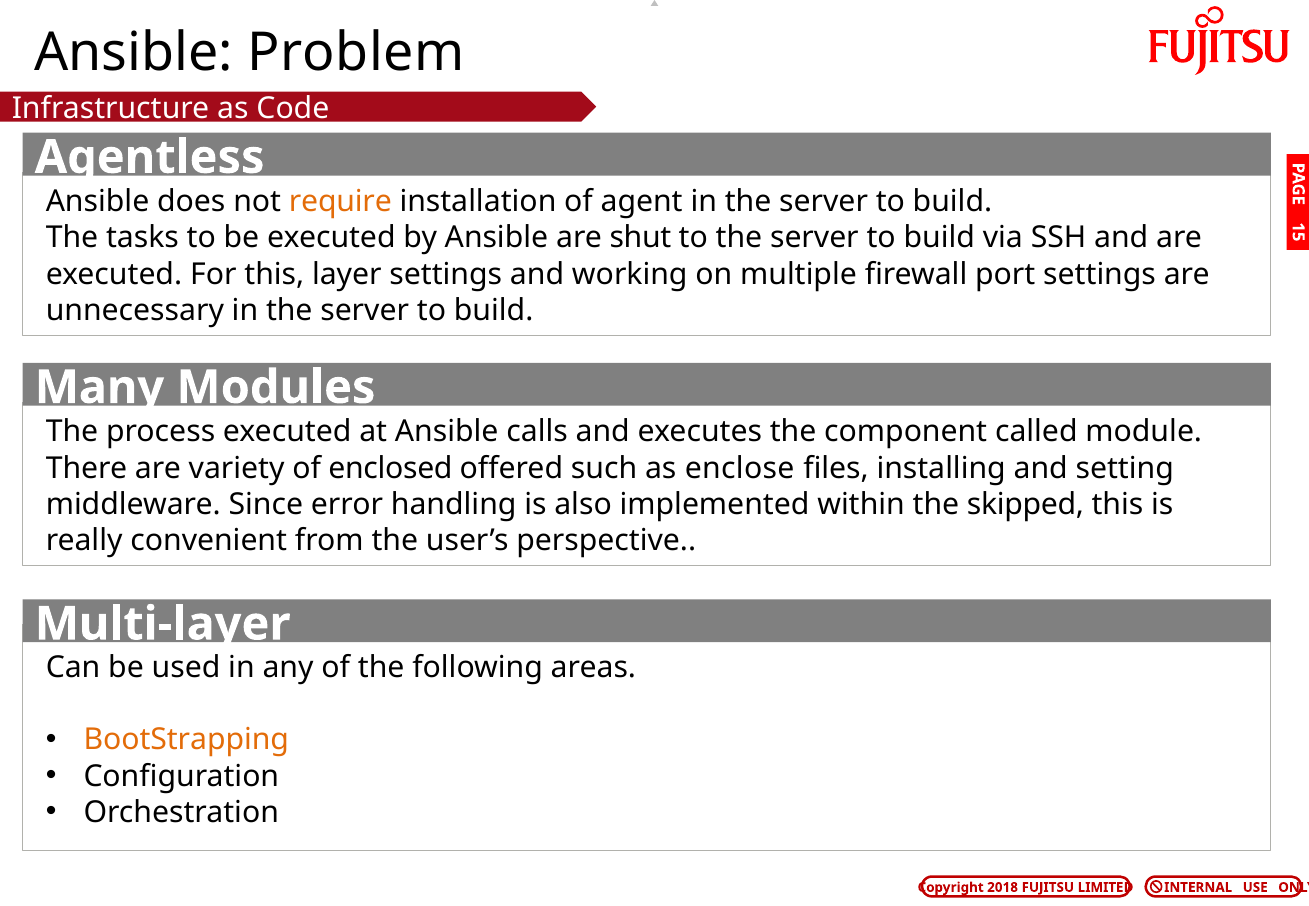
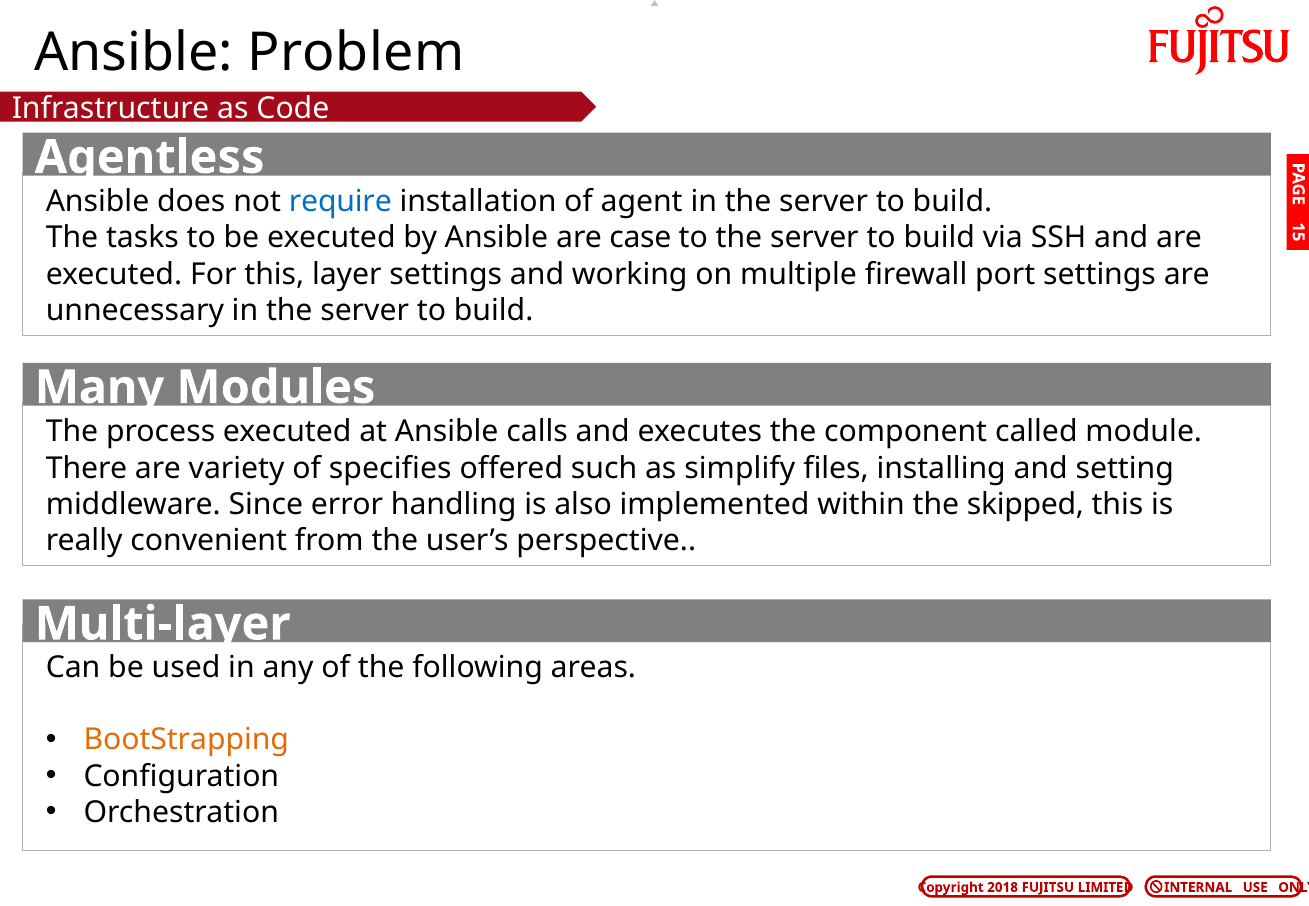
require colour: orange -> blue
shut: shut -> case
enclosed: enclosed -> specifies
enclose: enclose -> simplify
